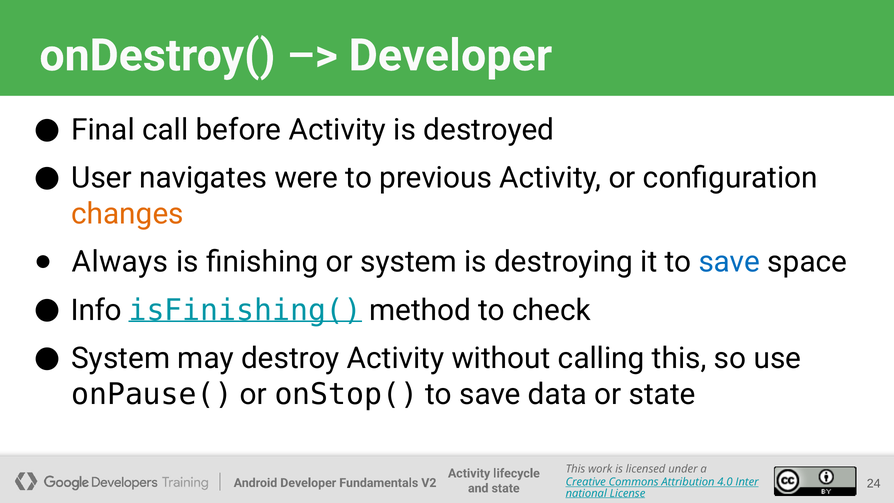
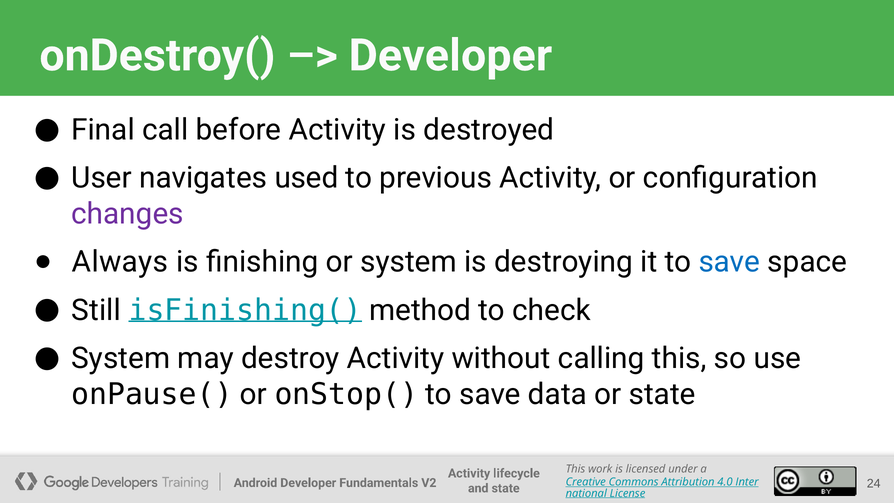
were: were -> used
changes colour: orange -> purple
Info: Info -> Still
